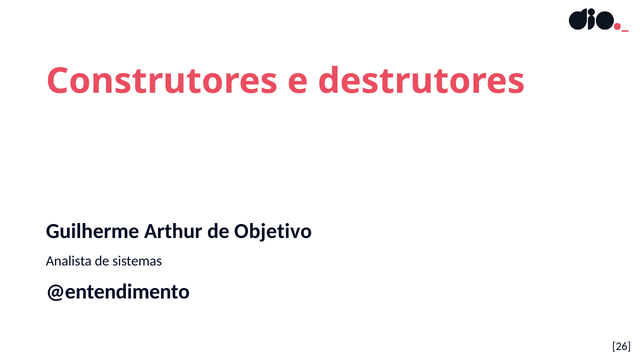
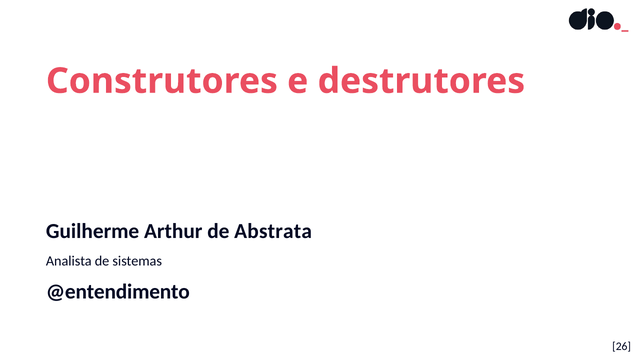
Objetivo: Objetivo -> Abstrata
